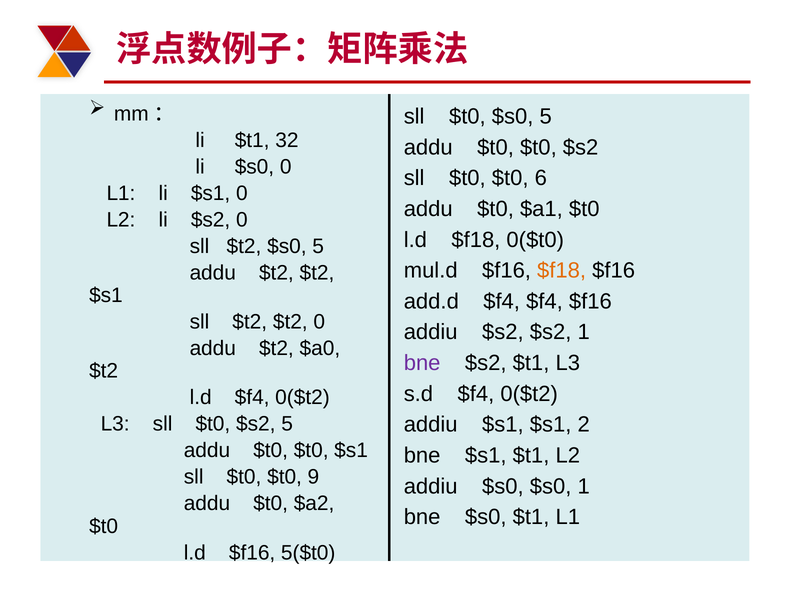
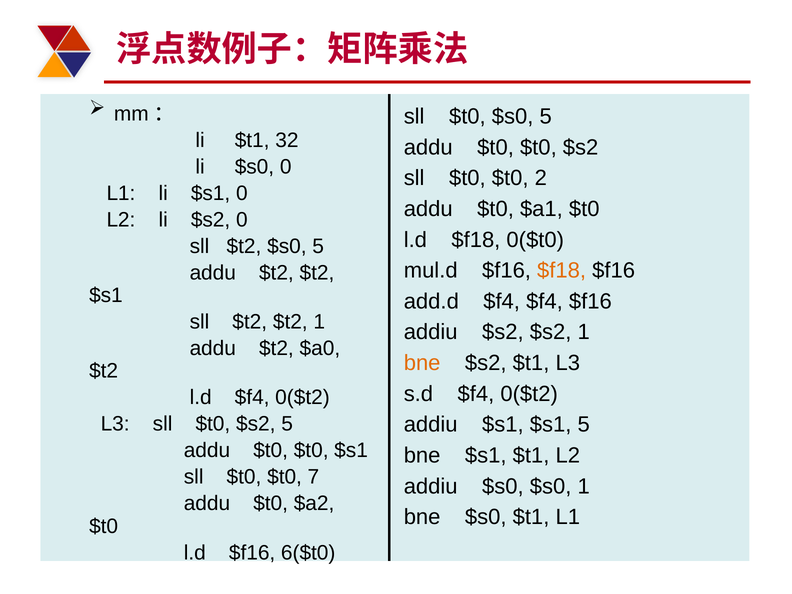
6: 6 -> 2
$t2 0: 0 -> 1
bne at (422, 363) colour: purple -> orange
$s1 2: 2 -> 5
9: 9 -> 7
5($t0: 5($t0 -> 6($t0
